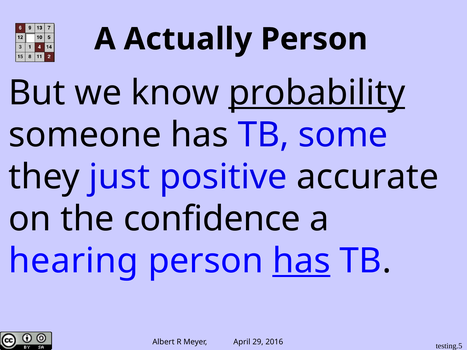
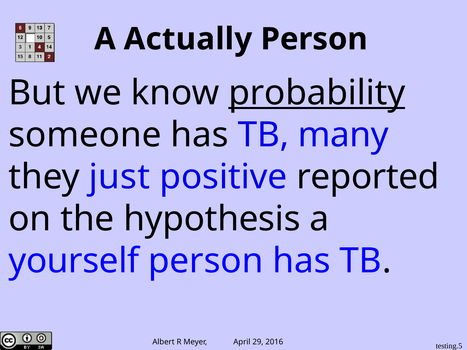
some: some -> many
accurate: accurate -> reported
confidence: confidence -> hypothesis
hearing: hearing -> yourself
has at (301, 261) underline: present -> none
